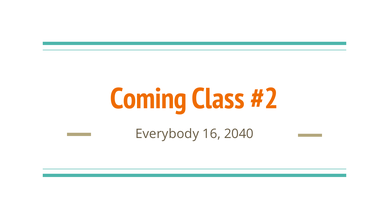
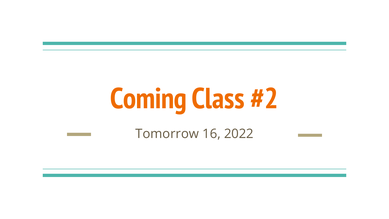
Everybody: Everybody -> Tomorrow
2040: 2040 -> 2022
